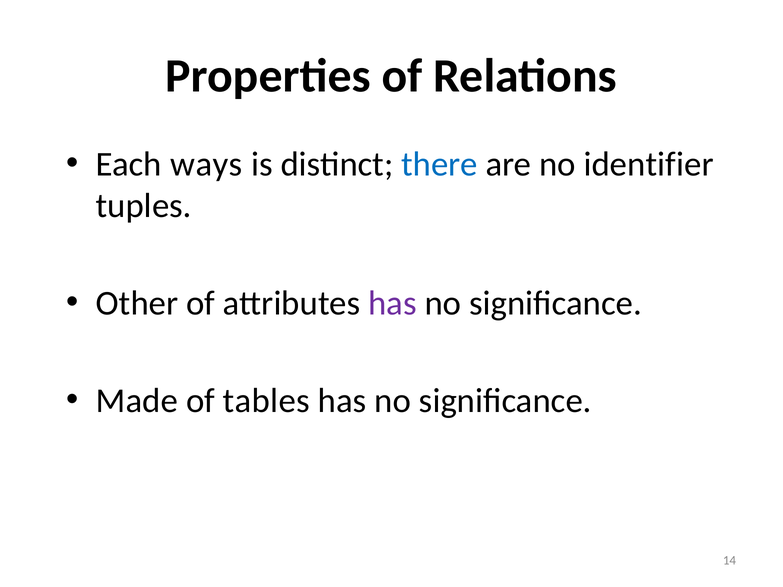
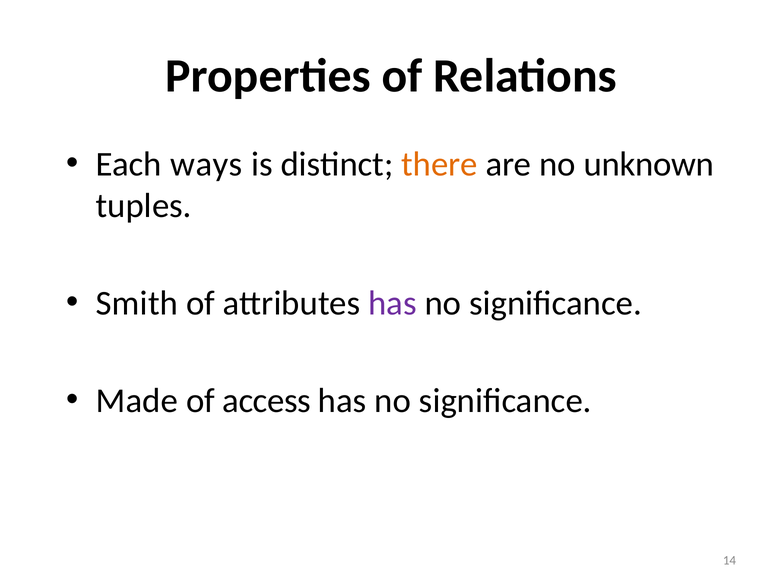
there colour: blue -> orange
identifier: identifier -> unknown
Other: Other -> Smith
tables: tables -> access
